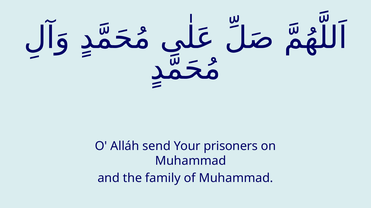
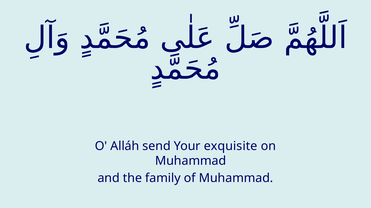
prisoners: prisoners -> exquisite
